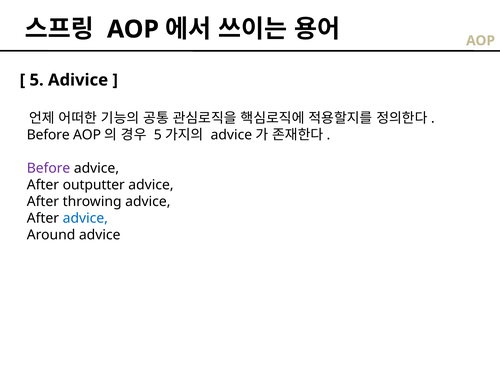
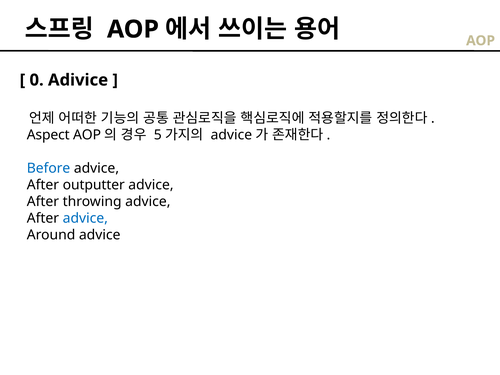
5 at (37, 80): 5 -> 0
Before at (48, 135): Before -> Aspect
Before at (49, 168) colour: purple -> blue
